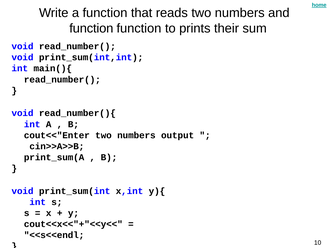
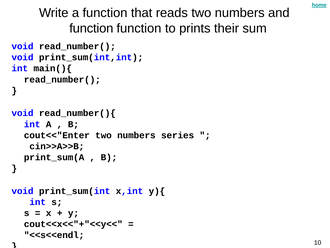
output: output -> series
